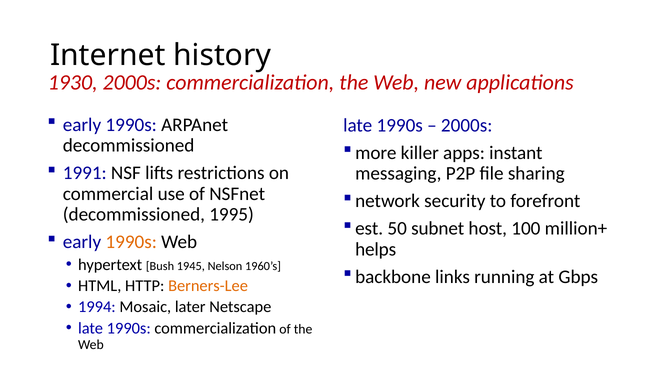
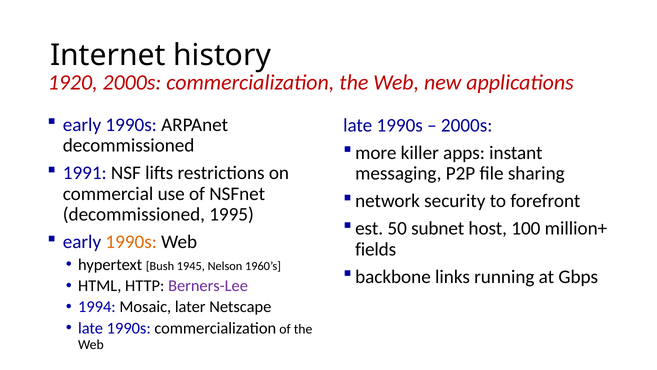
1930: 1930 -> 1920
helps: helps -> fields
Berners-Lee colour: orange -> purple
